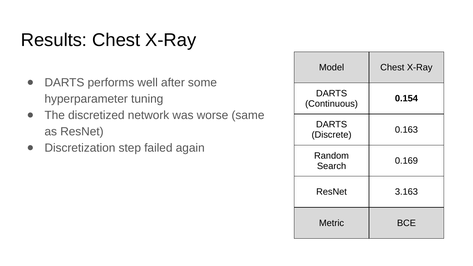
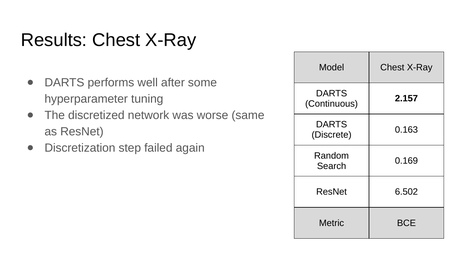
0.154: 0.154 -> 2.157
3.163: 3.163 -> 6.502
